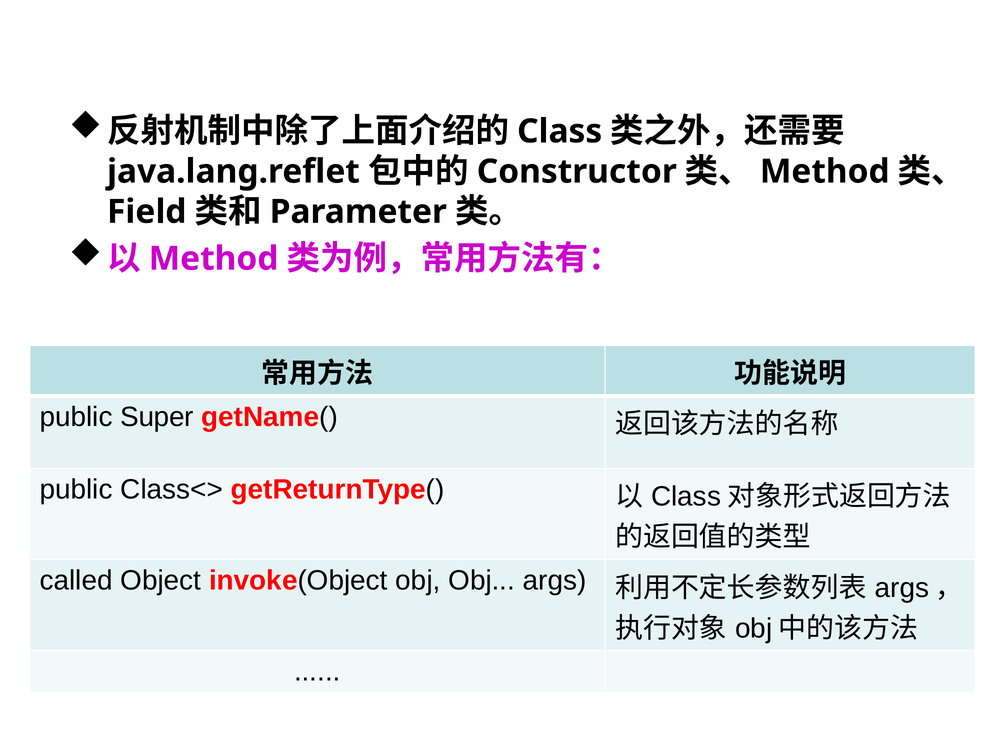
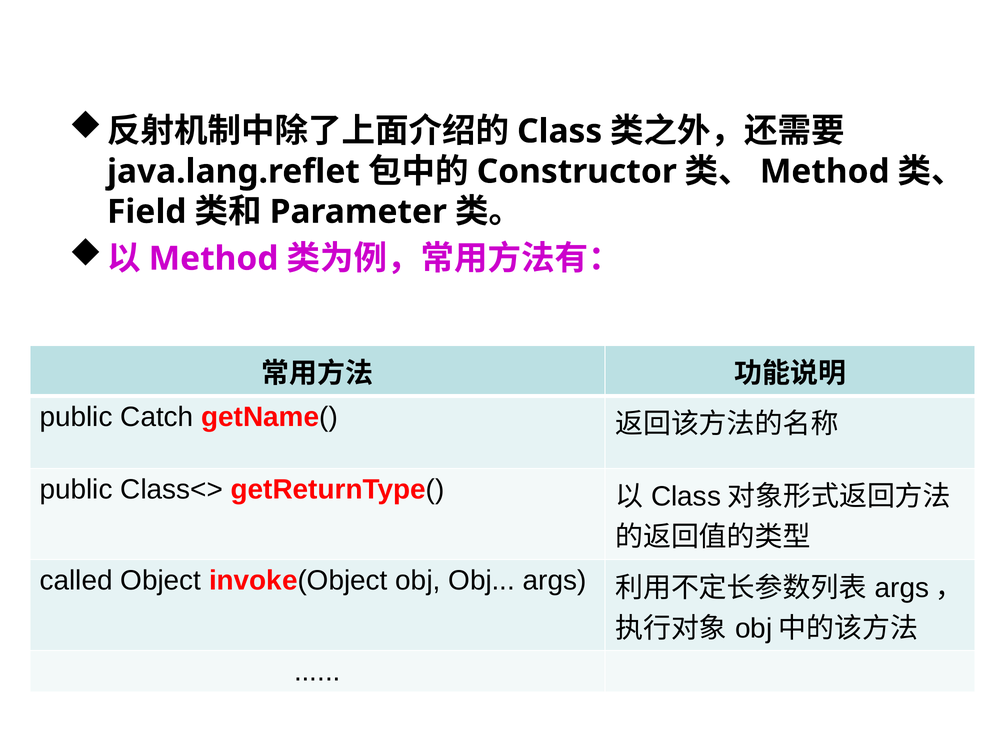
Super: Super -> Catch
